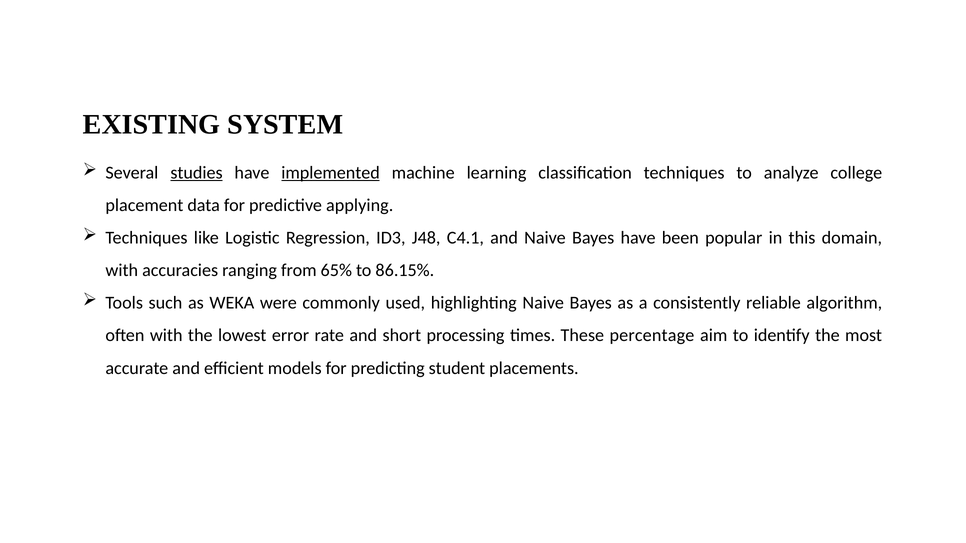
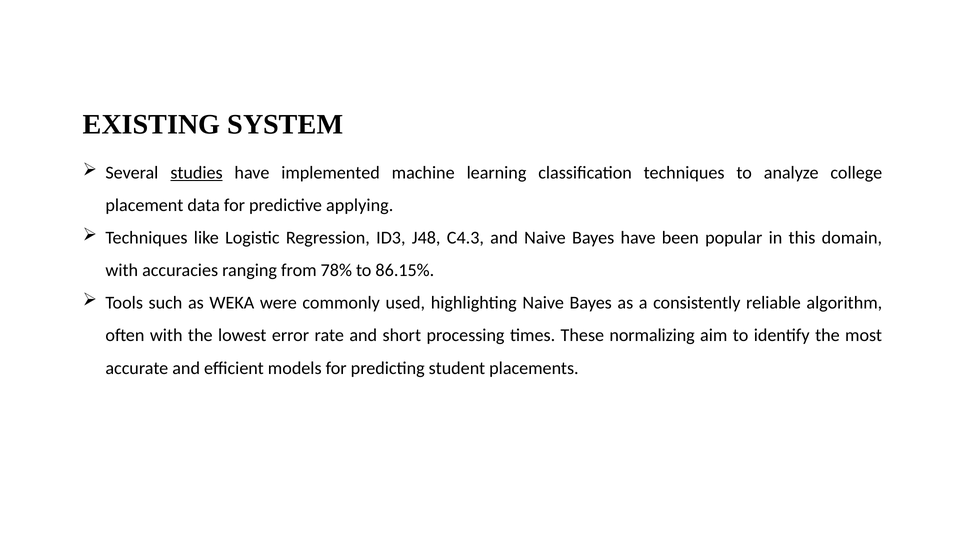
implemented underline: present -> none
C4.1: C4.1 -> C4.3
65%: 65% -> 78%
percentage: percentage -> normalizing
